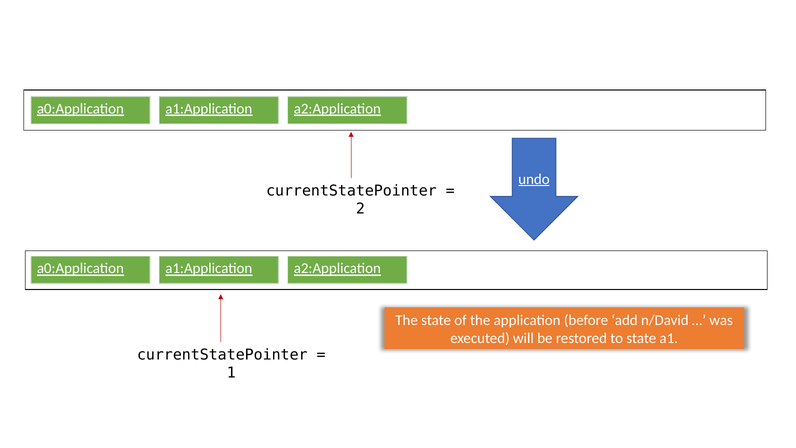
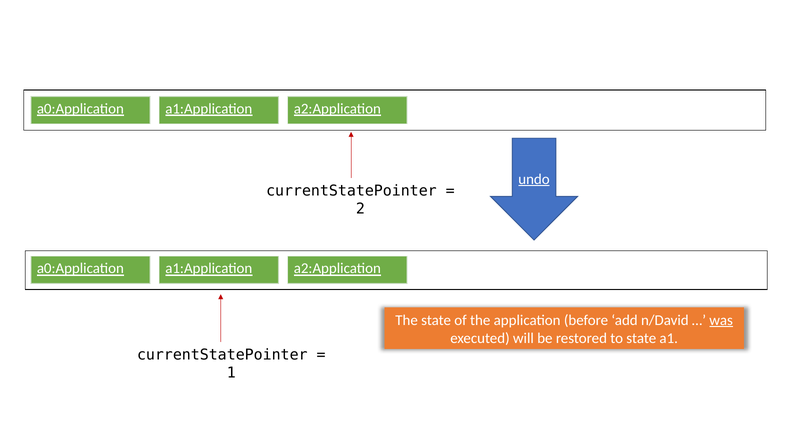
was underline: none -> present
